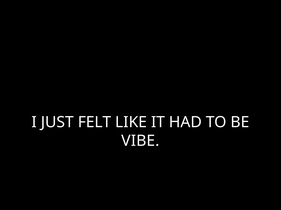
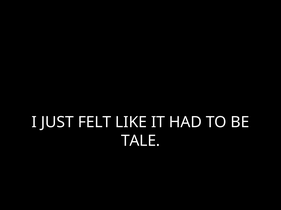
VIBE: VIBE -> TALE
